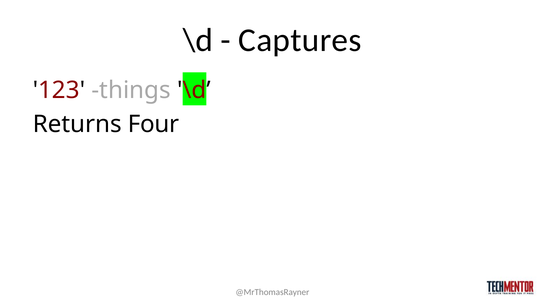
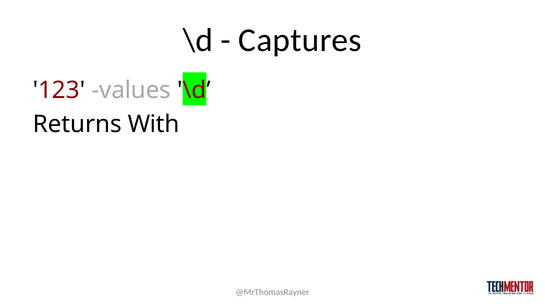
things: things -> values
Four: Four -> With
